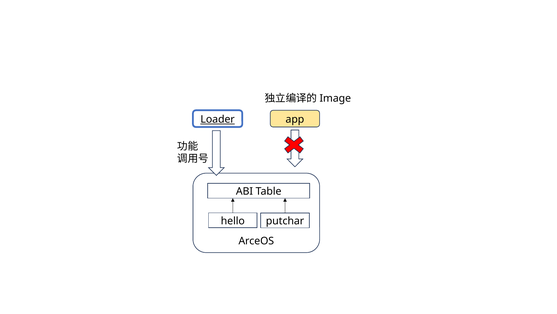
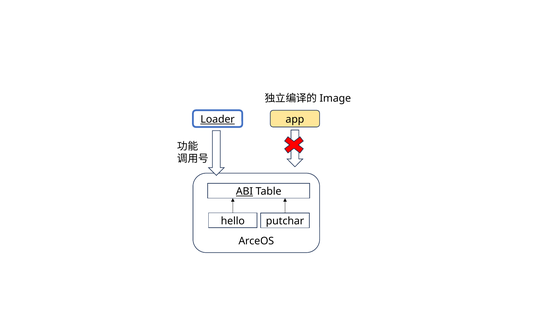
ABI underline: none -> present
